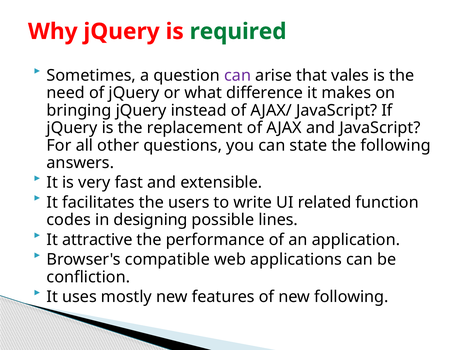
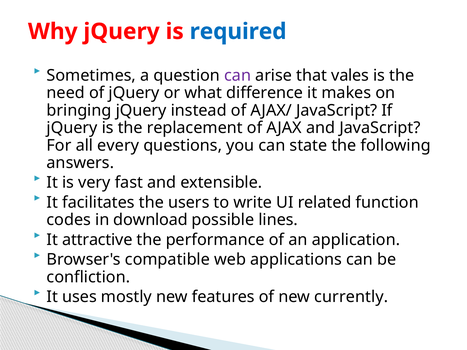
required colour: green -> blue
other: other -> every
designing: designing -> download
new following: following -> currently
